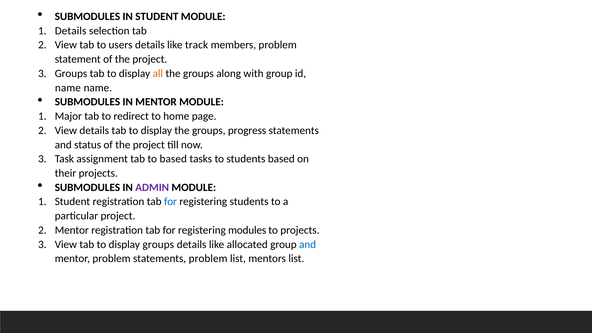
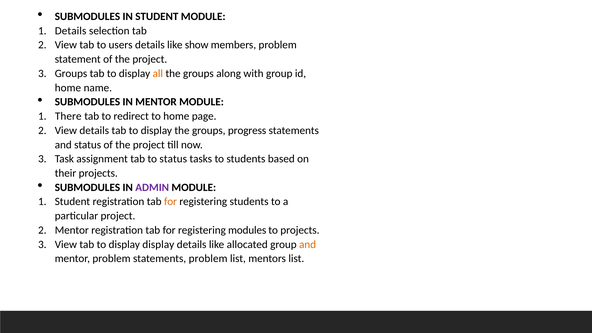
track: track -> show
name at (68, 88): name -> home
Major: Major -> There
to based: based -> status
for at (170, 202) colour: blue -> orange
display groups: groups -> display
and at (308, 244) colour: blue -> orange
